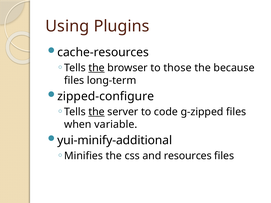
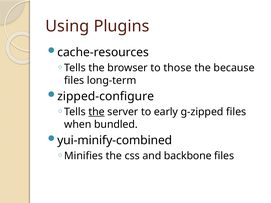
the at (97, 68) underline: present -> none
code: code -> early
variable: variable -> bundled
yui-minify-additional: yui-minify-additional -> yui-minify-combined
resources: resources -> backbone
